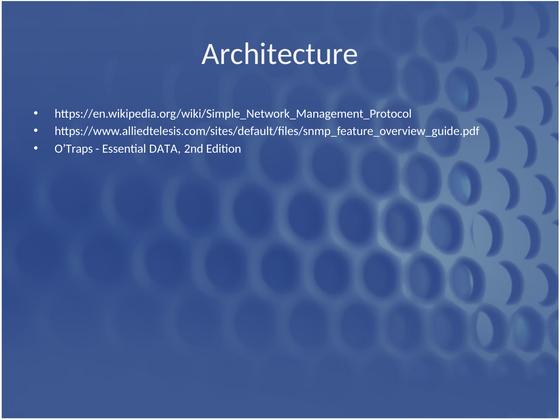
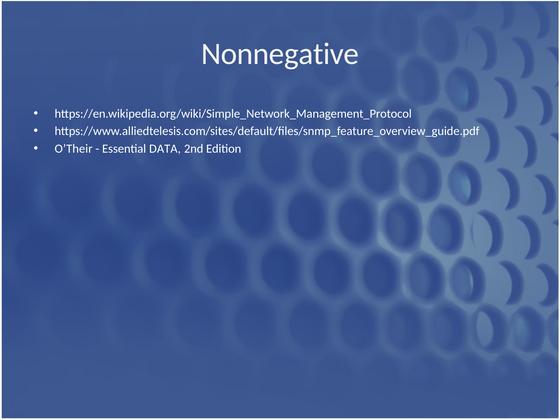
Architecture: Architecture -> Nonnegative
O’Traps: O’Traps -> O’Their
